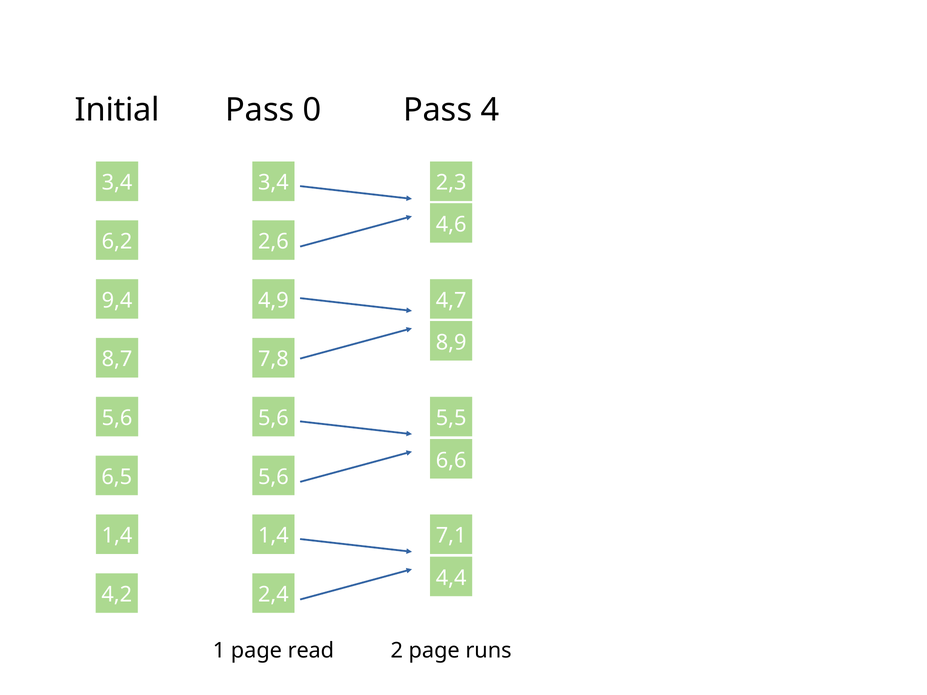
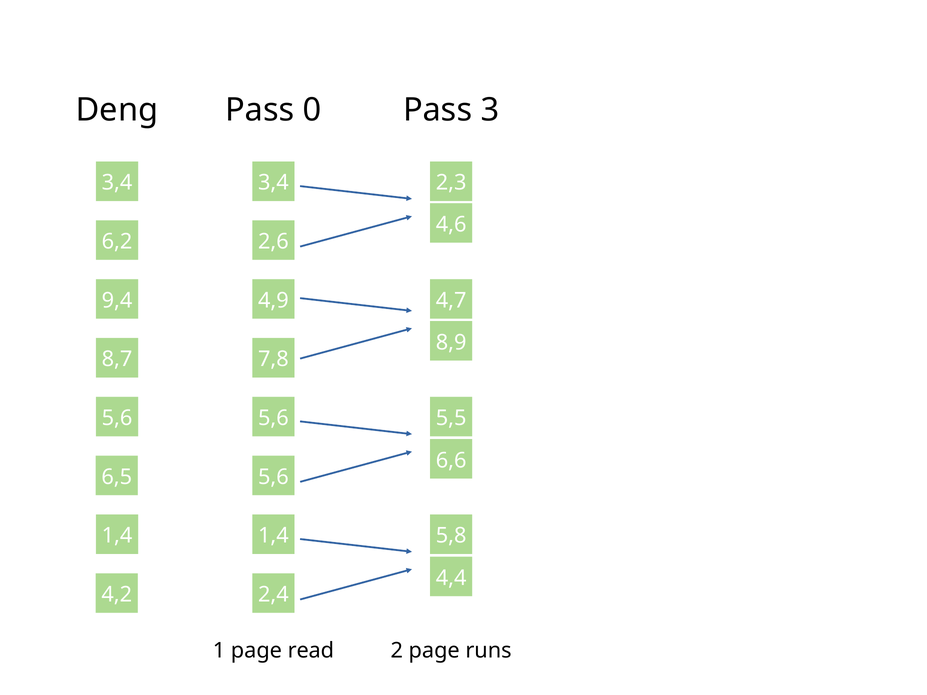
Initial: Initial -> Deng
4: 4 -> 3
7,1: 7,1 -> 5,8
